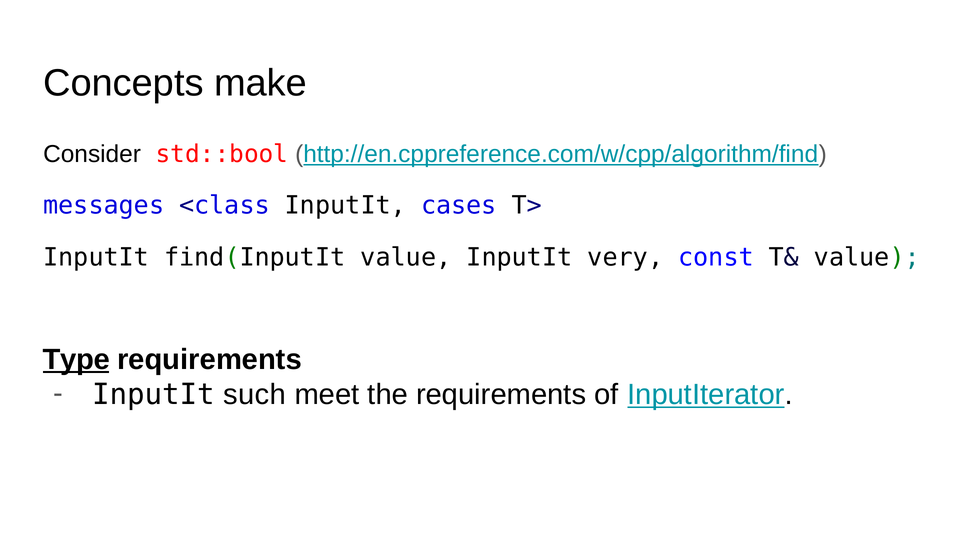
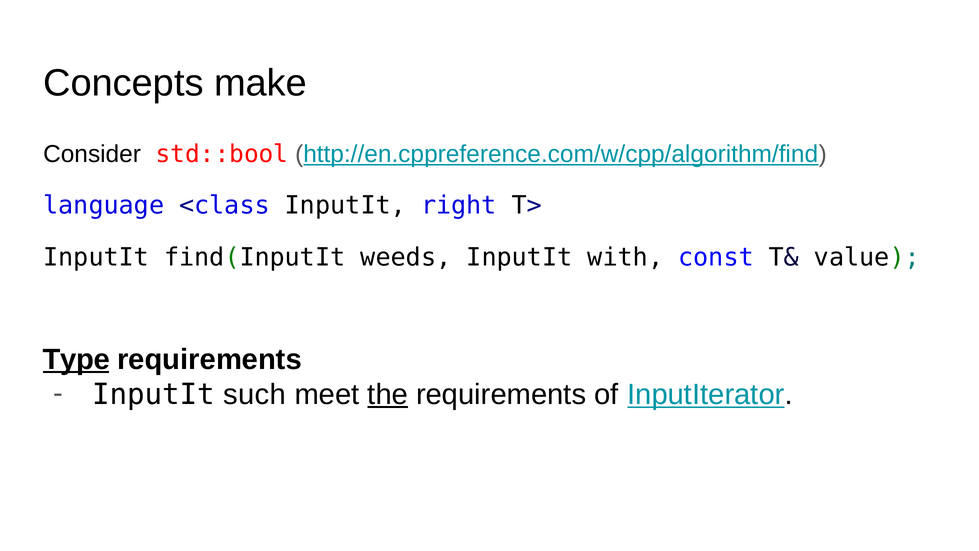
messages: messages -> language
cases: cases -> right
find(InputIt value: value -> weeds
very: very -> with
the underline: none -> present
